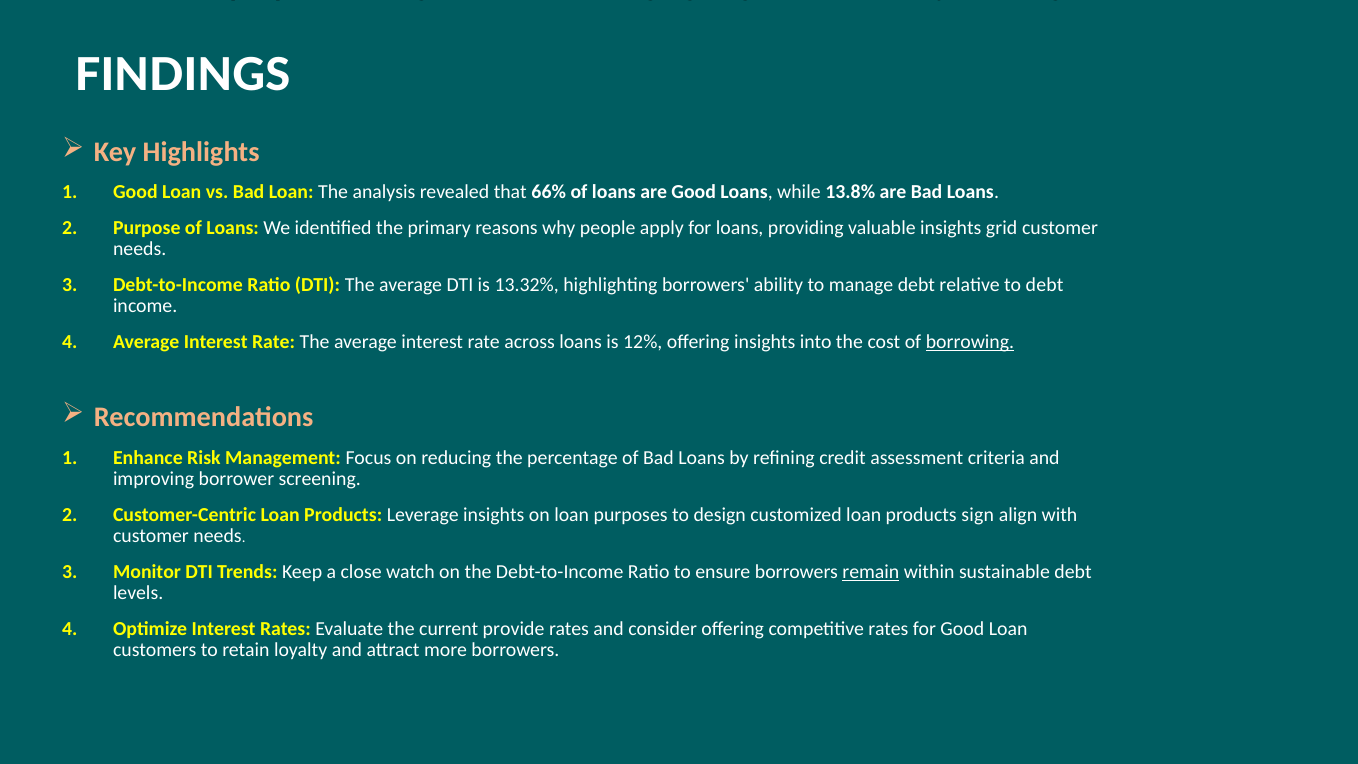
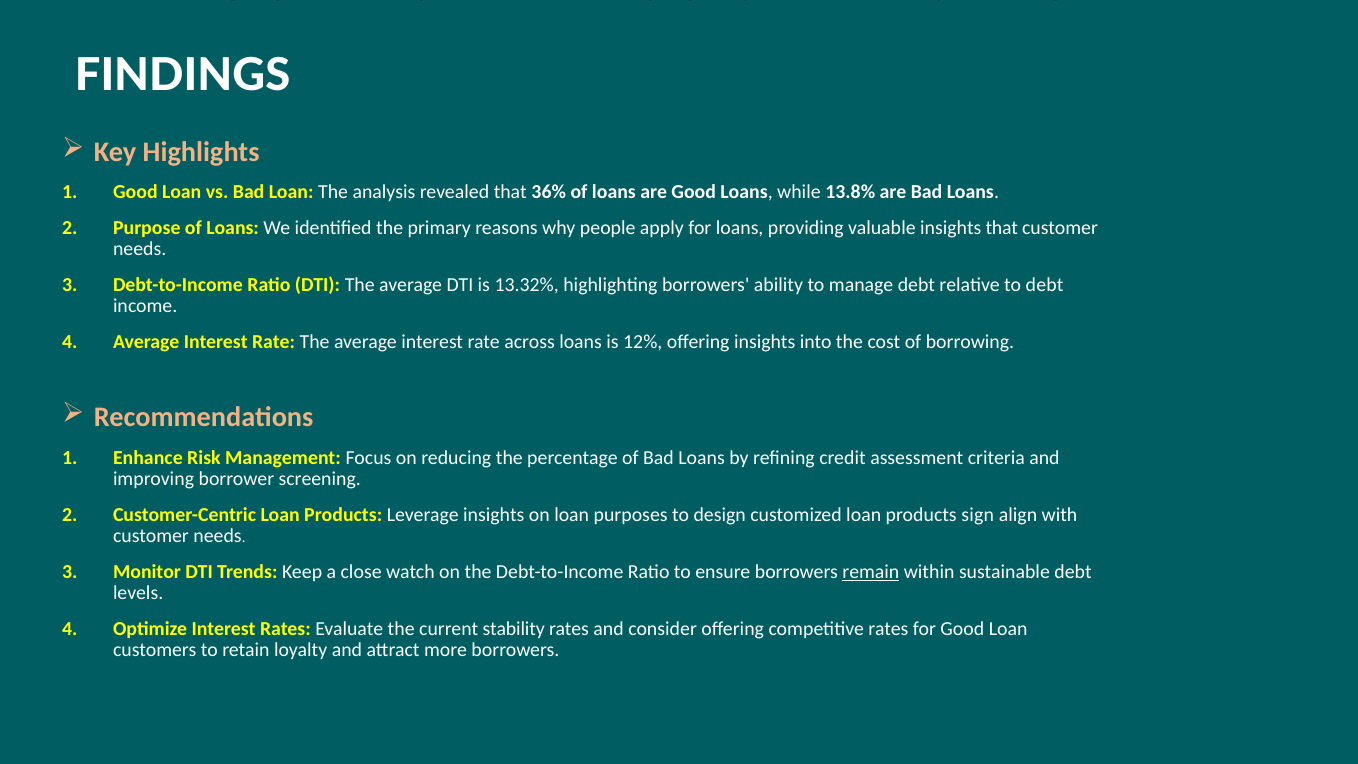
66%: 66% -> 36%
insights grid: grid -> that
borrowing underline: present -> none
provide: provide -> stability
